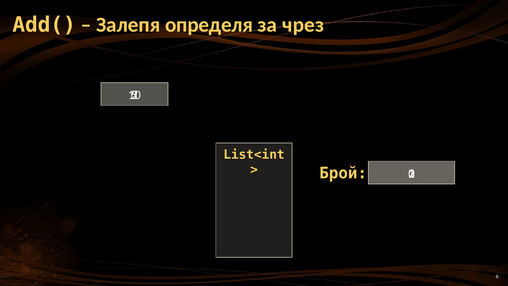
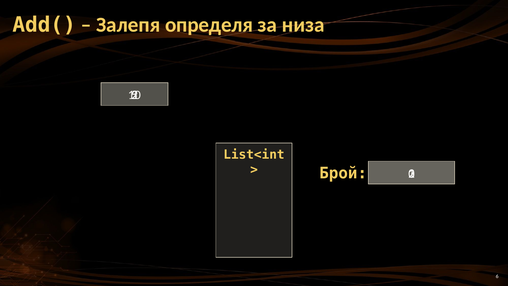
чрез: чрез -> низа
